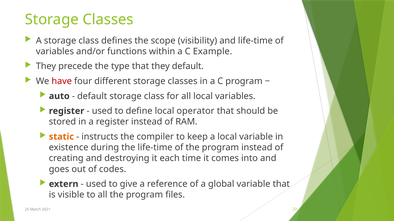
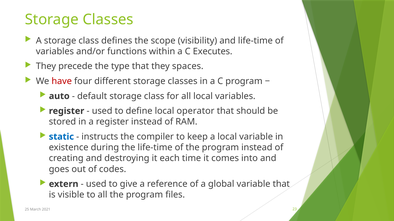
Example: Example -> Executes
they default: default -> spaces
static colour: orange -> blue
